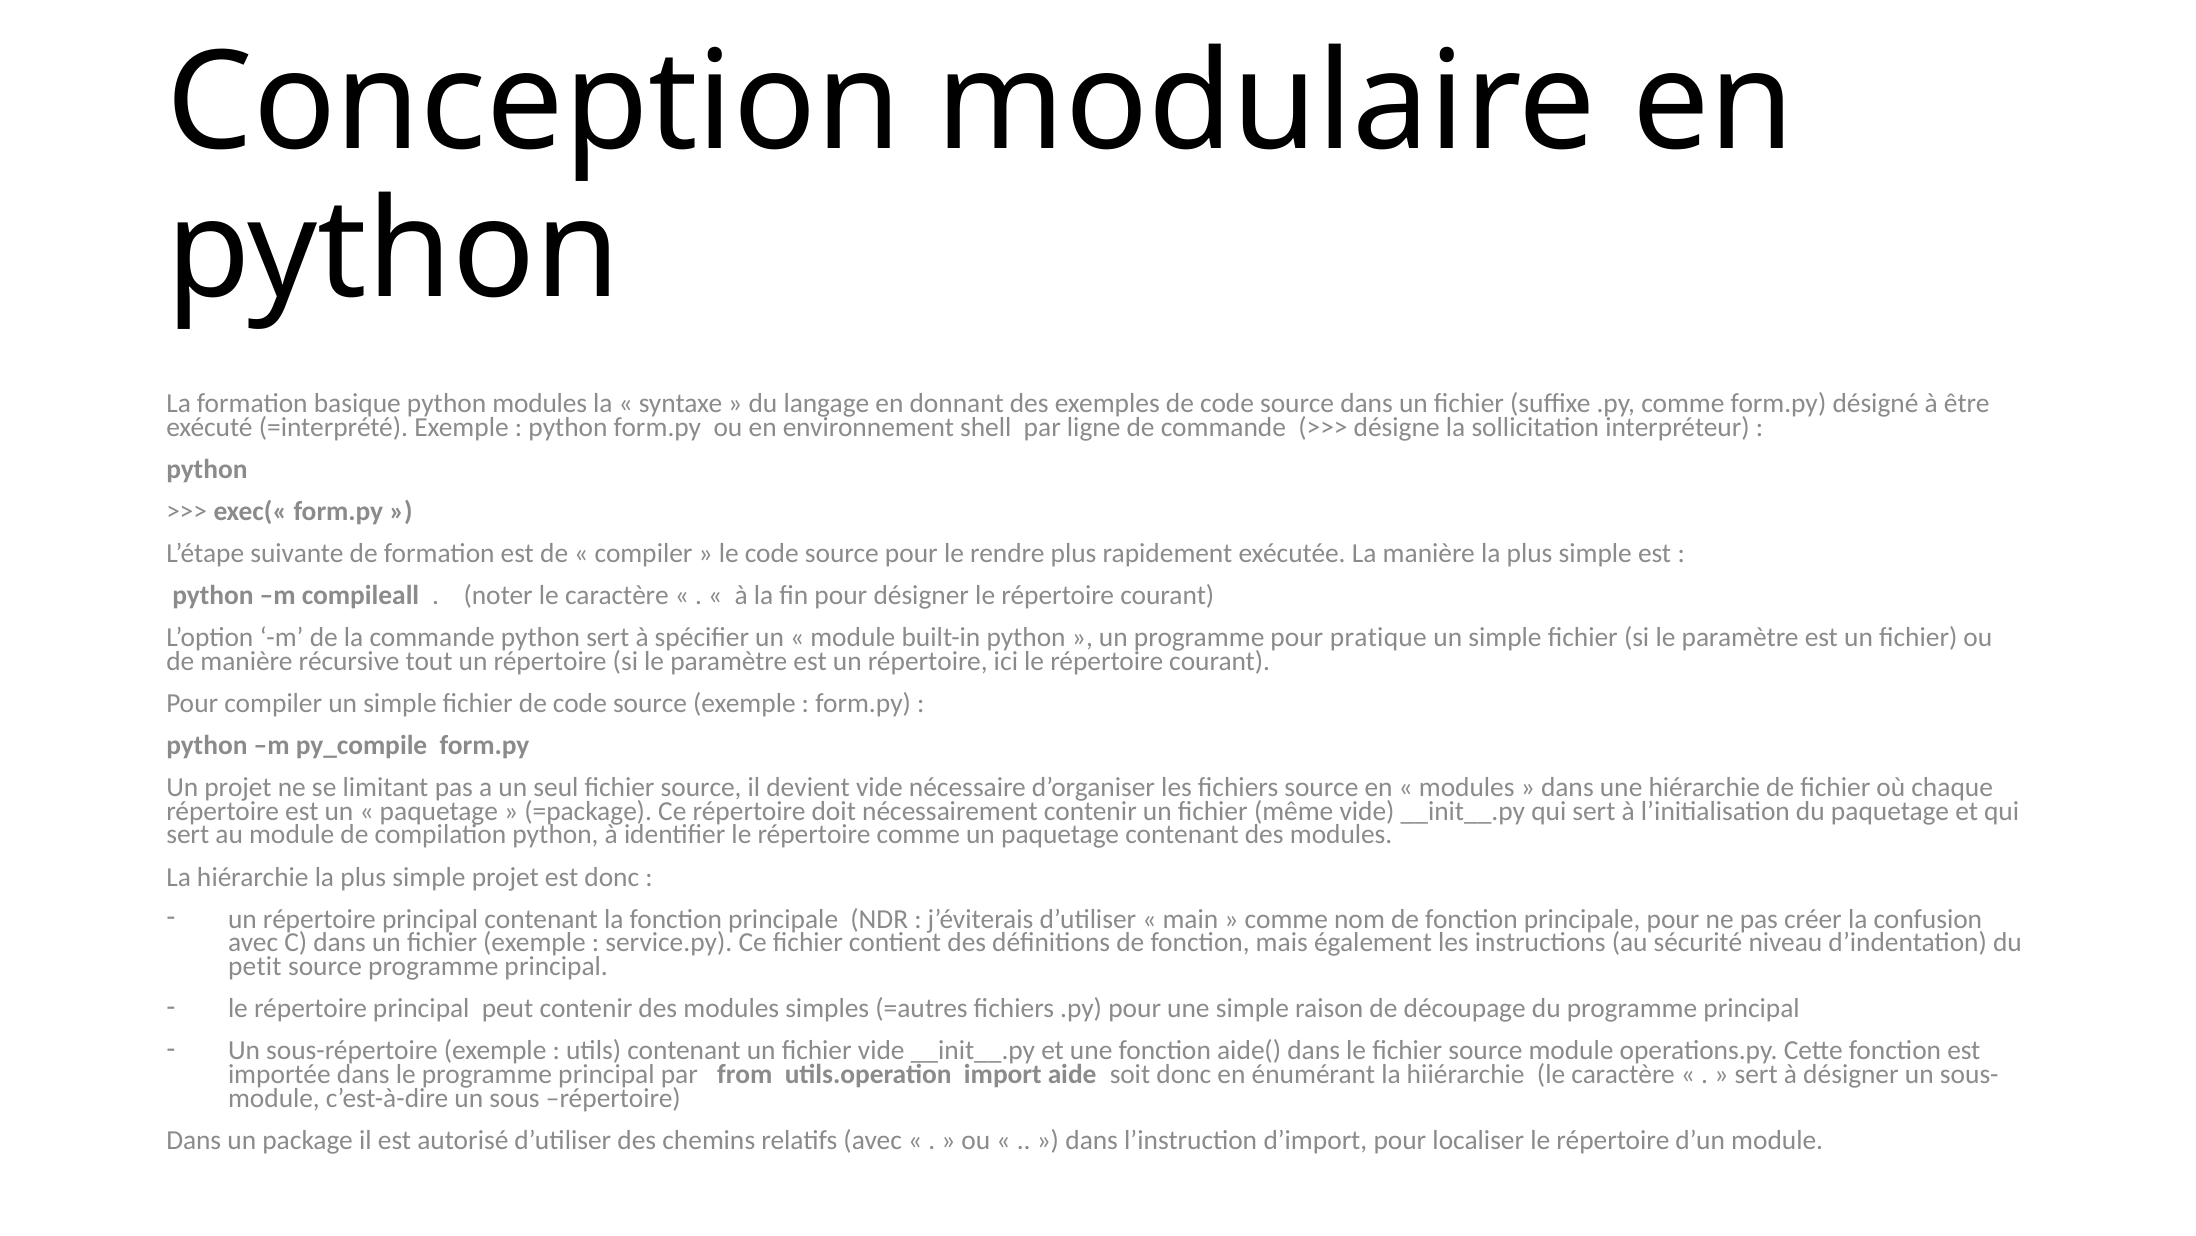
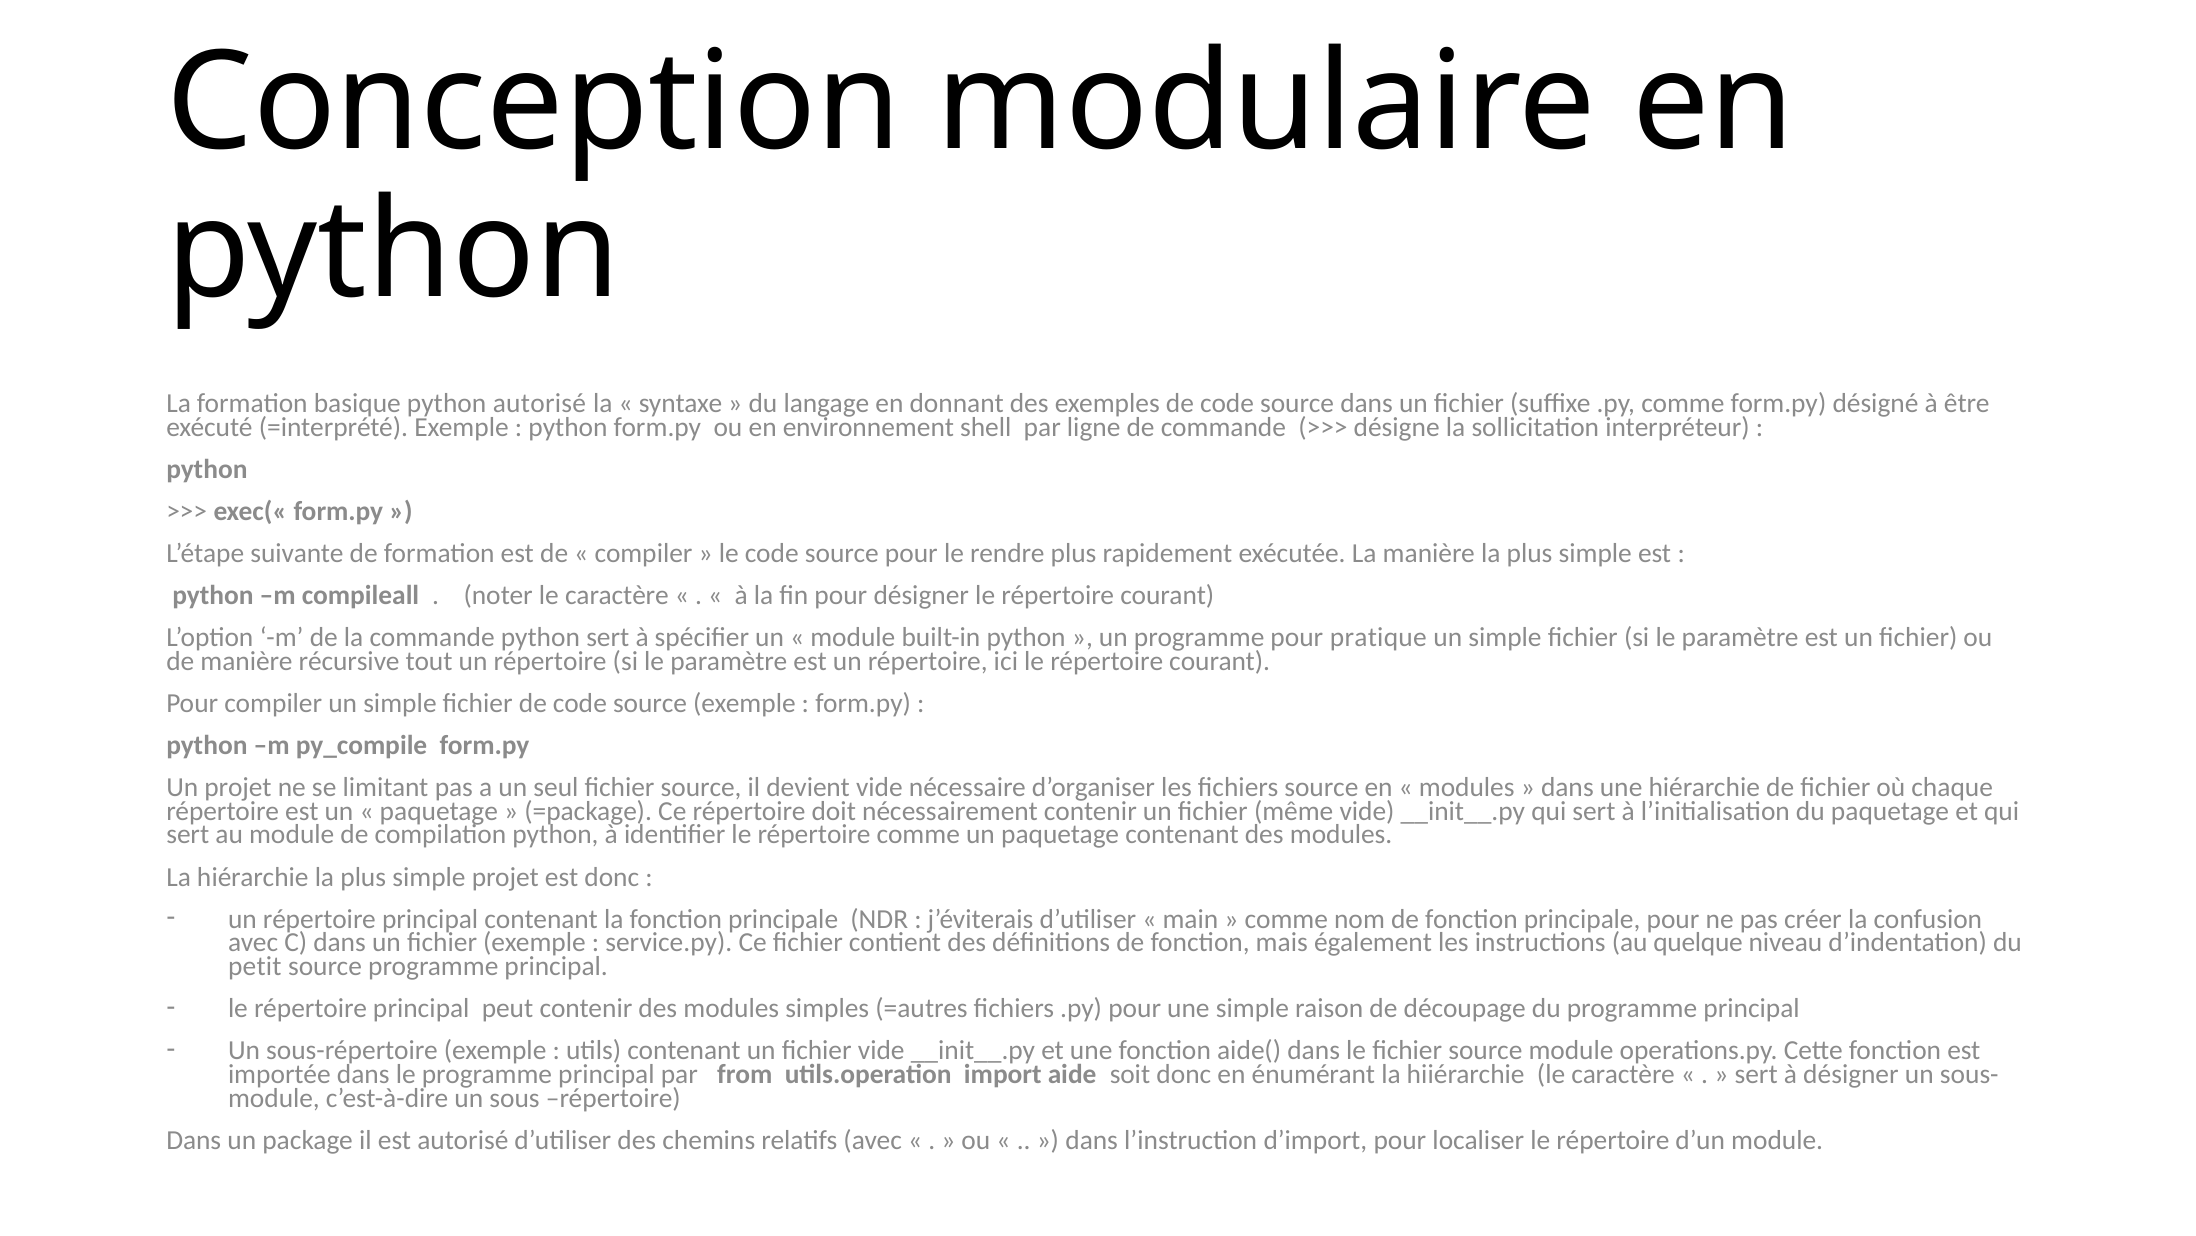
python modules: modules -> autorisé
sécurité: sécurité -> quelque
